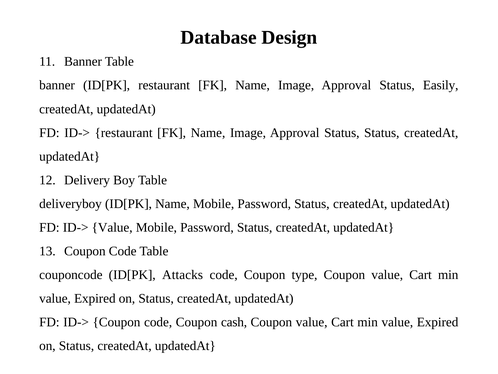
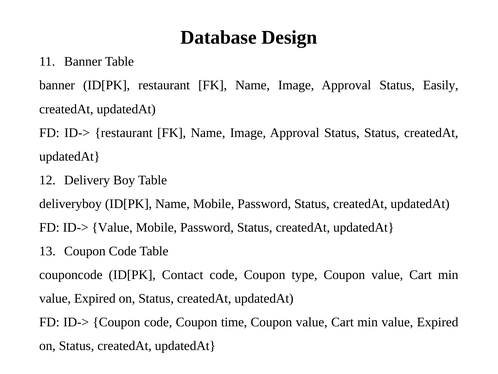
Attacks: Attacks -> Contact
cash: cash -> time
